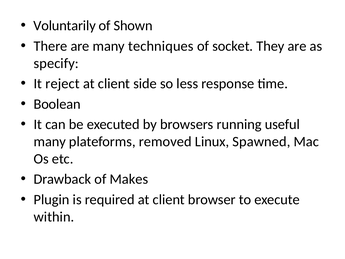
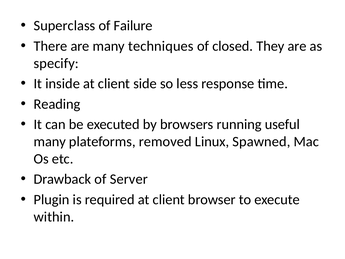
Voluntarily: Voluntarily -> Superclass
Shown: Shown -> Failure
socket: socket -> closed
reject: reject -> inside
Boolean: Boolean -> Reading
Makes: Makes -> Server
